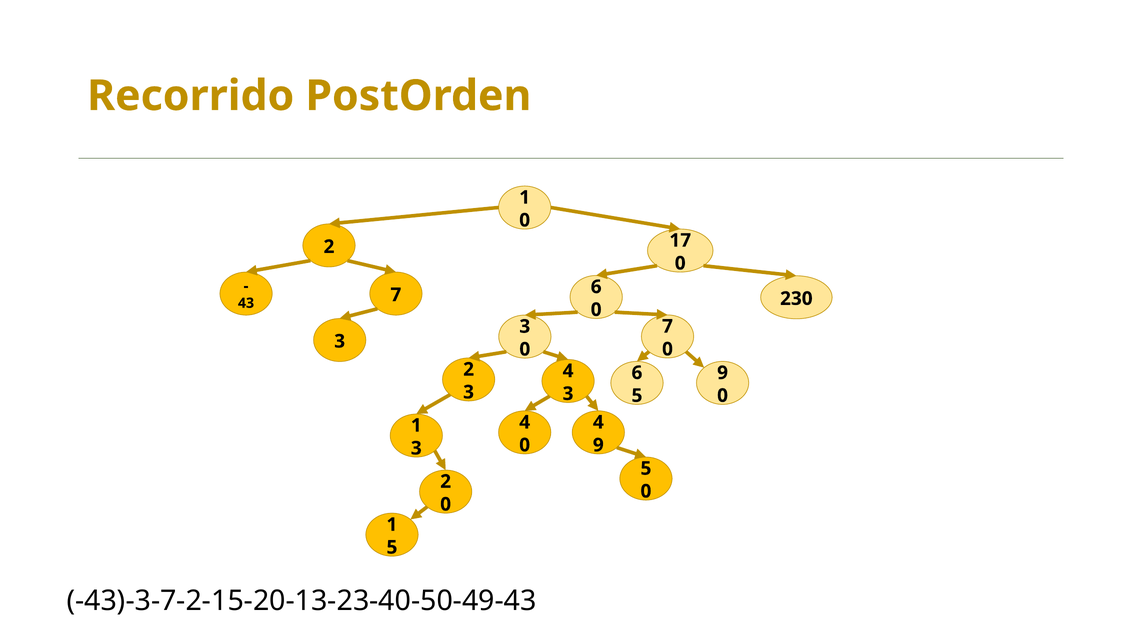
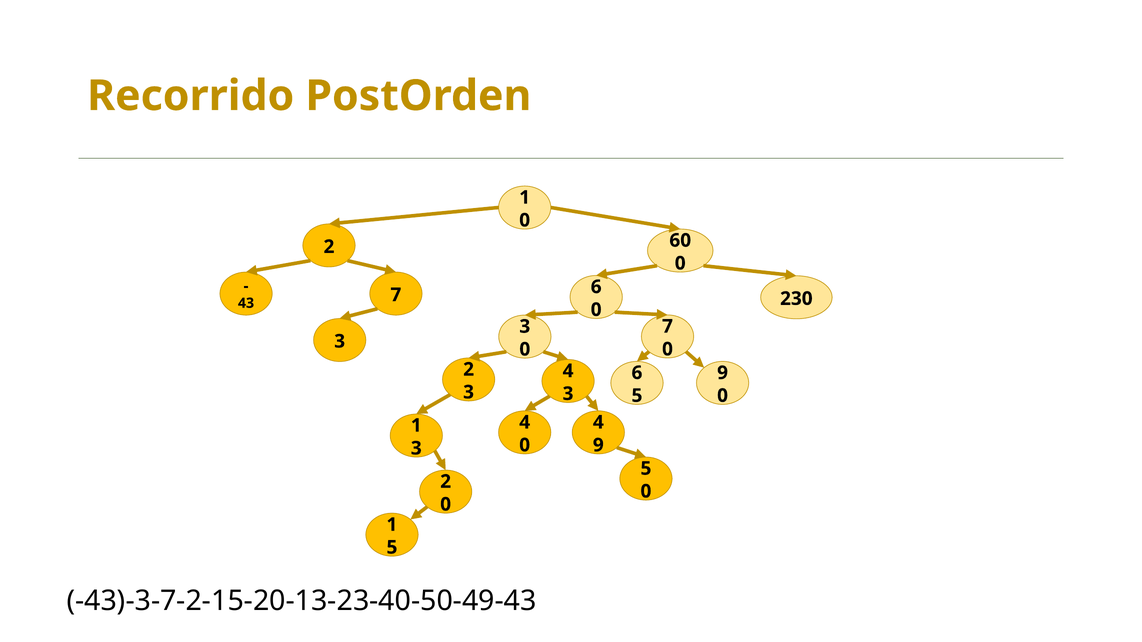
17: 17 -> 60
